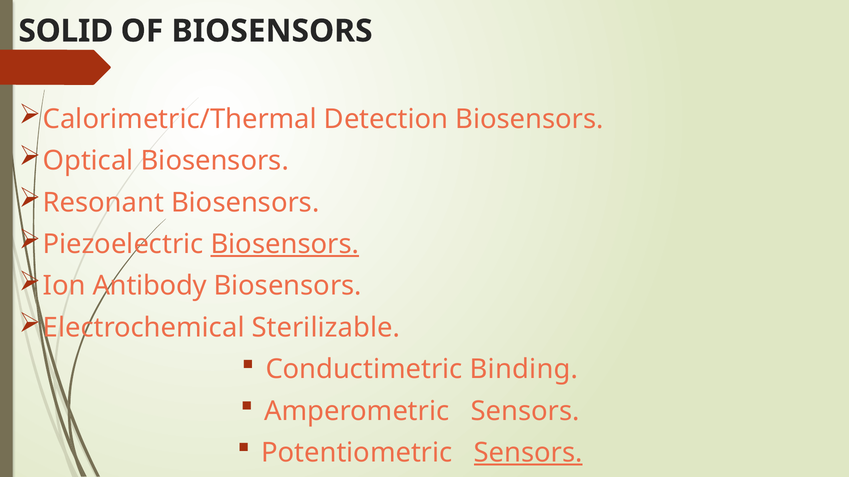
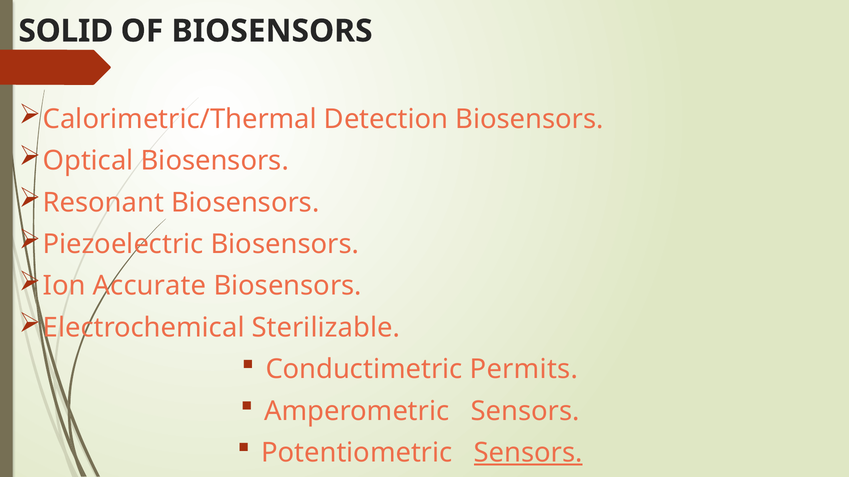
Biosensors at (285, 244) underline: present -> none
Antibody: Antibody -> Accurate
Binding: Binding -> Permits
